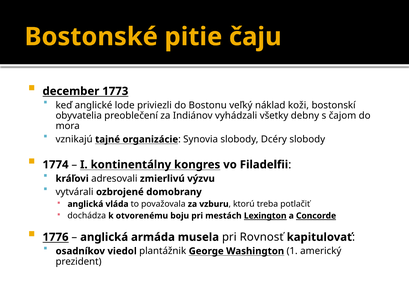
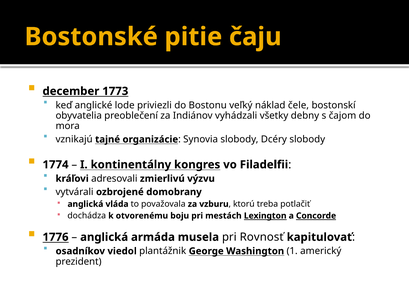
koži: koži -> čele
